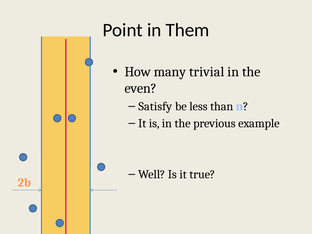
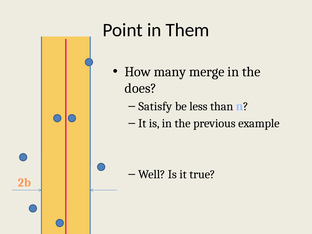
trivial: trivial -> merge
even: even -> does
